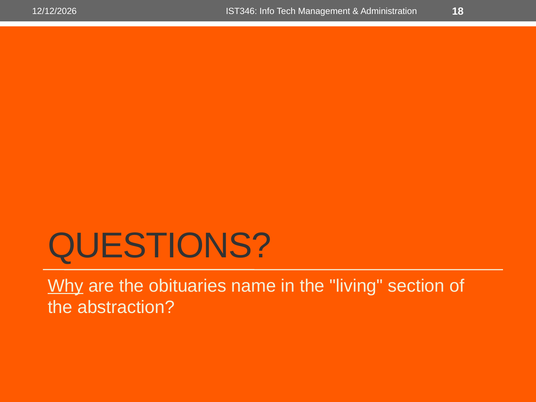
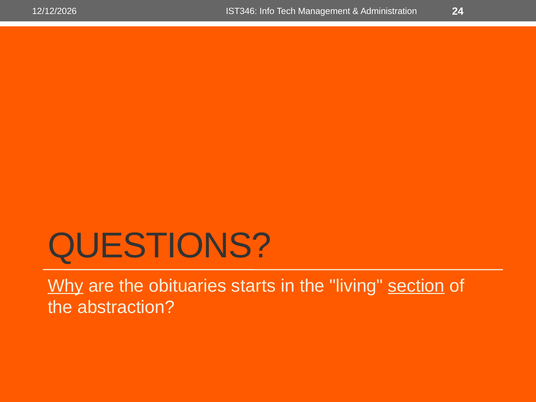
18: 18 -> 24
name: name -> starts
section underline: none -> present
